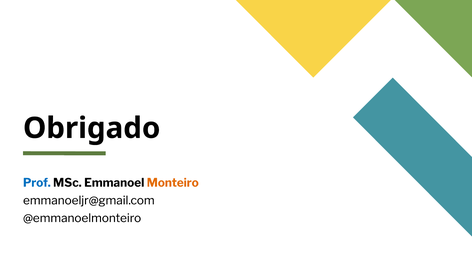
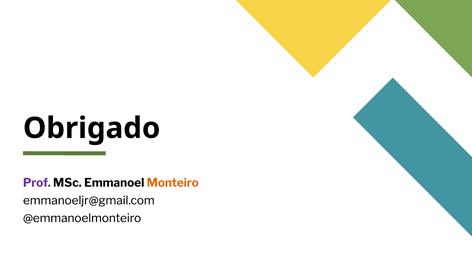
Prof colour: blue -> purple
